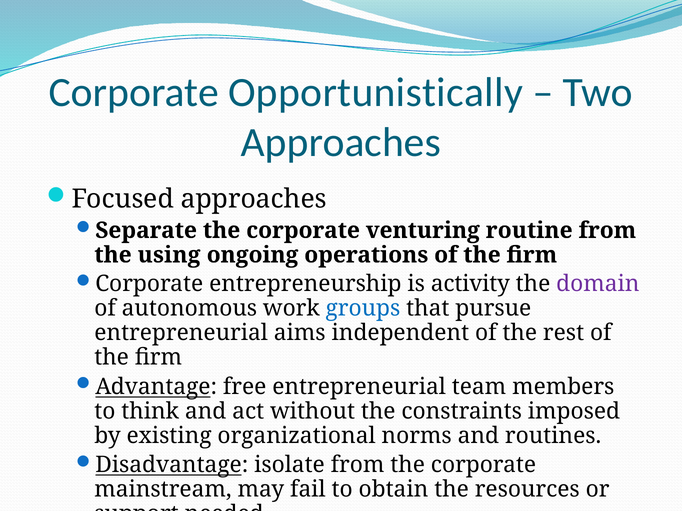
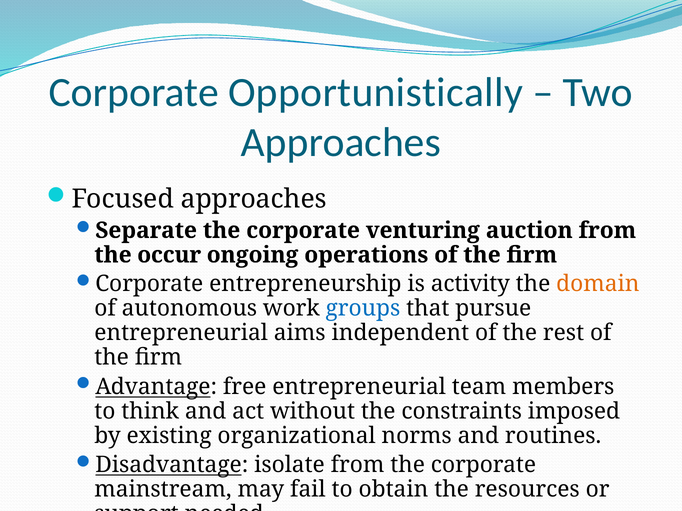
routine: routine -> auction
using: using -> occur
domain colour: purple -> orange
